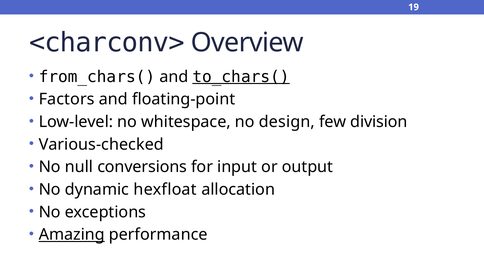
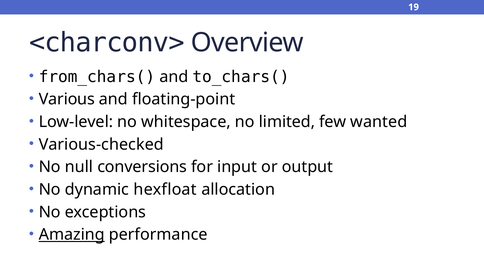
to_chars( underline: present -> none
Factors: Factors -> Various
design: design -> limited
division: division -> wanted
